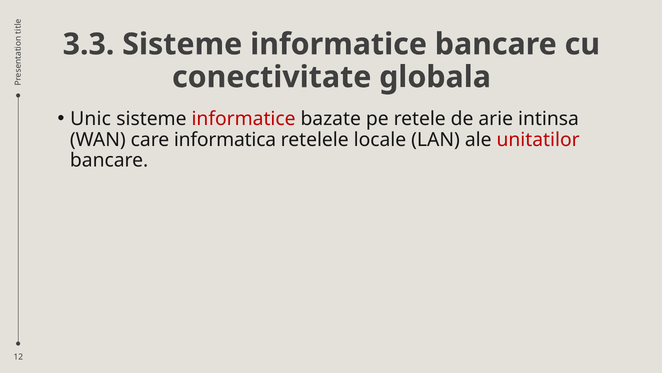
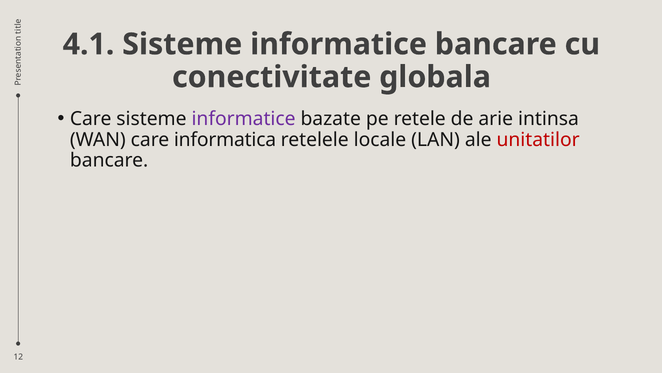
3.3: 3.3 -> 4.1
Unic at (91, 119): Unic -> Care
informatice at (244, 119) colour: red -> purple
